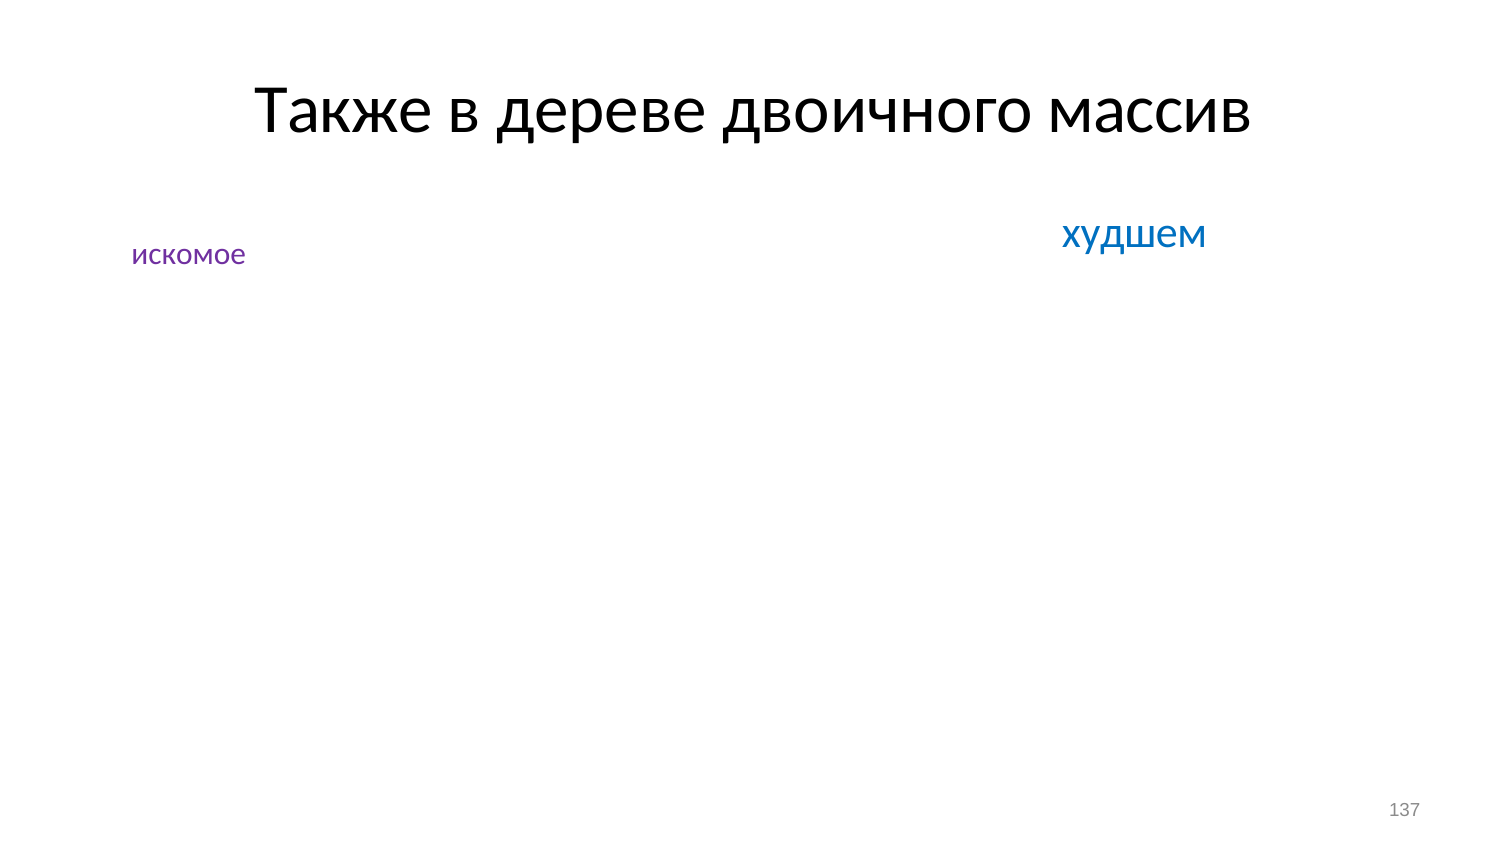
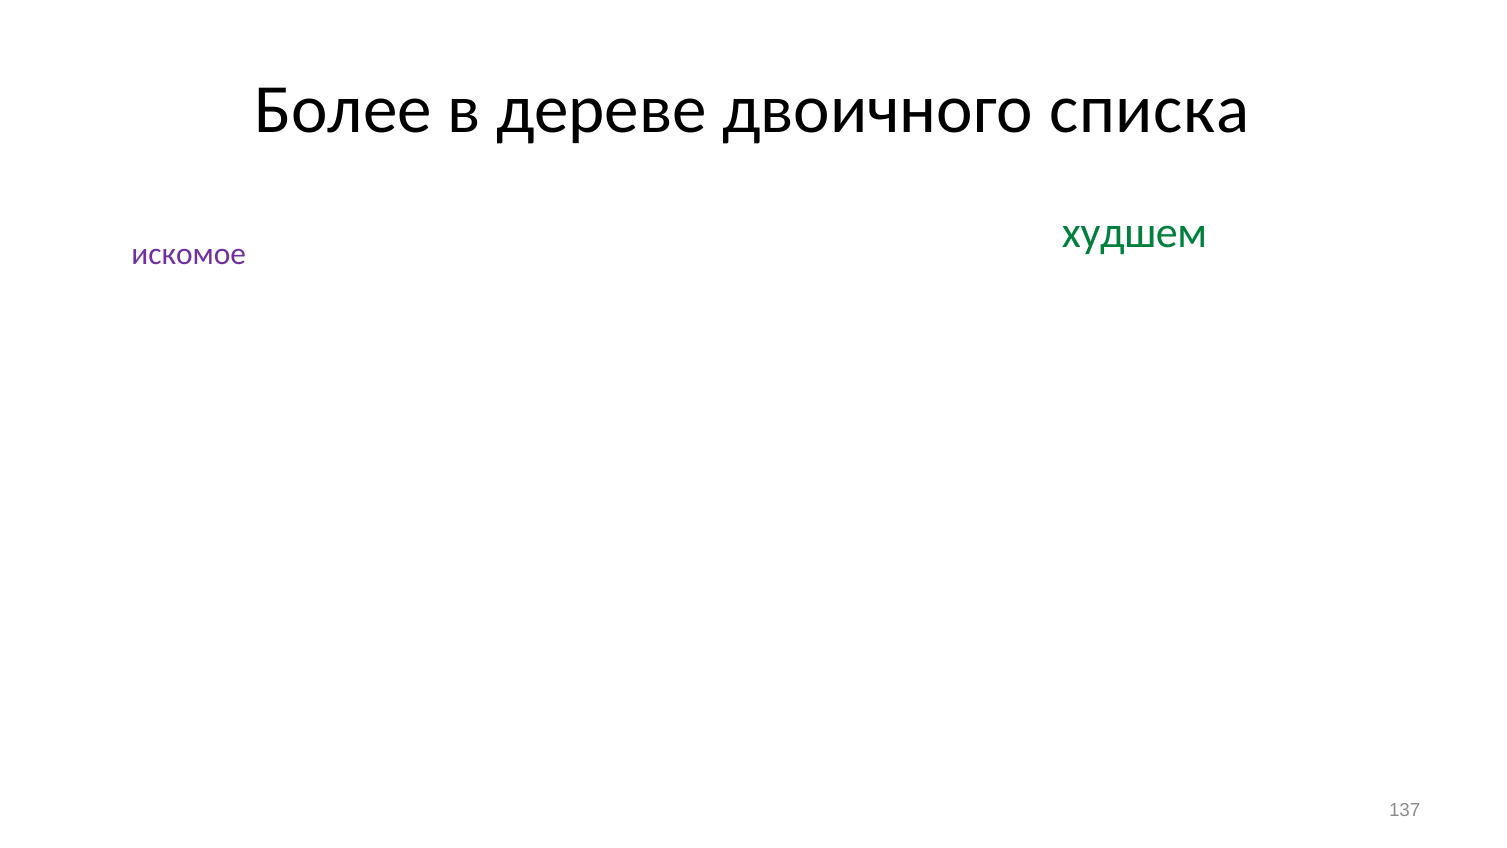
Также: Также -> Более
массив: массив -> списка
худшем colour: blue -> green
